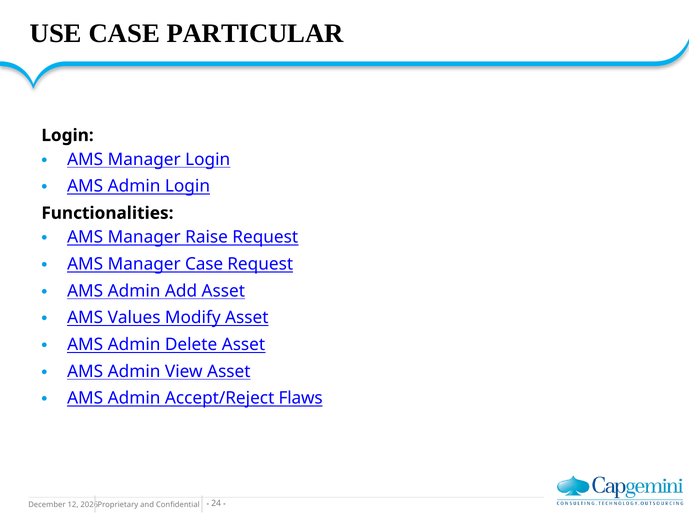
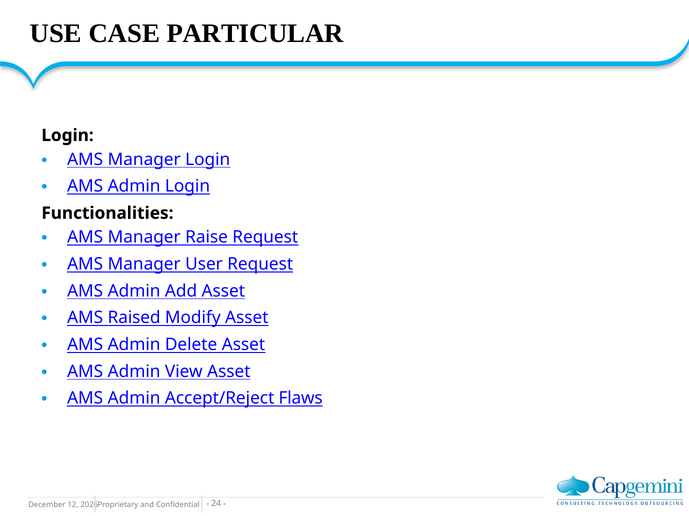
Manager Case: Case -> User
Values: Values -> Raised
